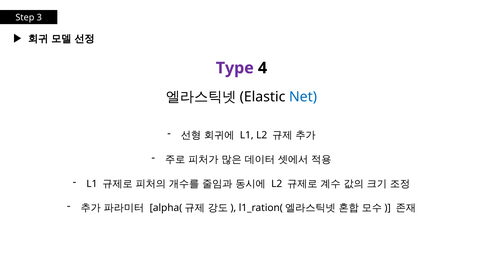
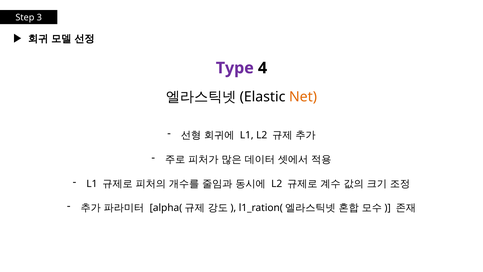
Net colour: blue -> orange
